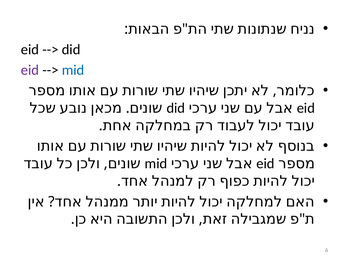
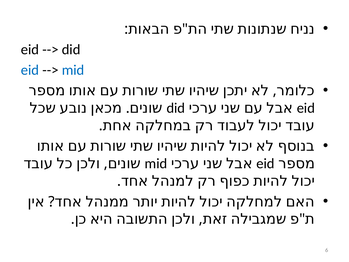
eid at (30, 70) colour: purple -> blue
